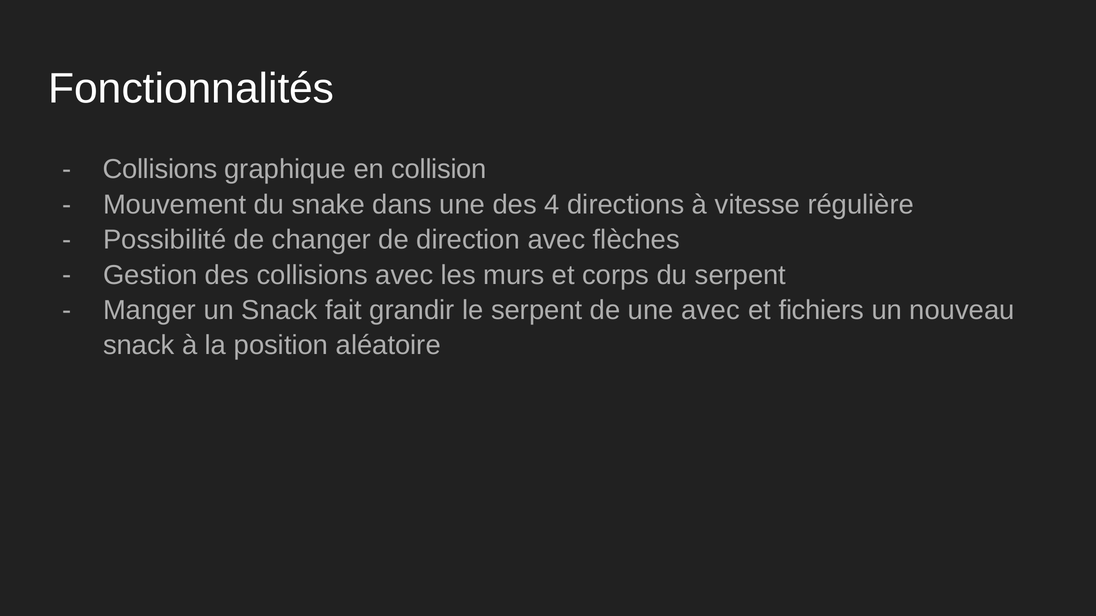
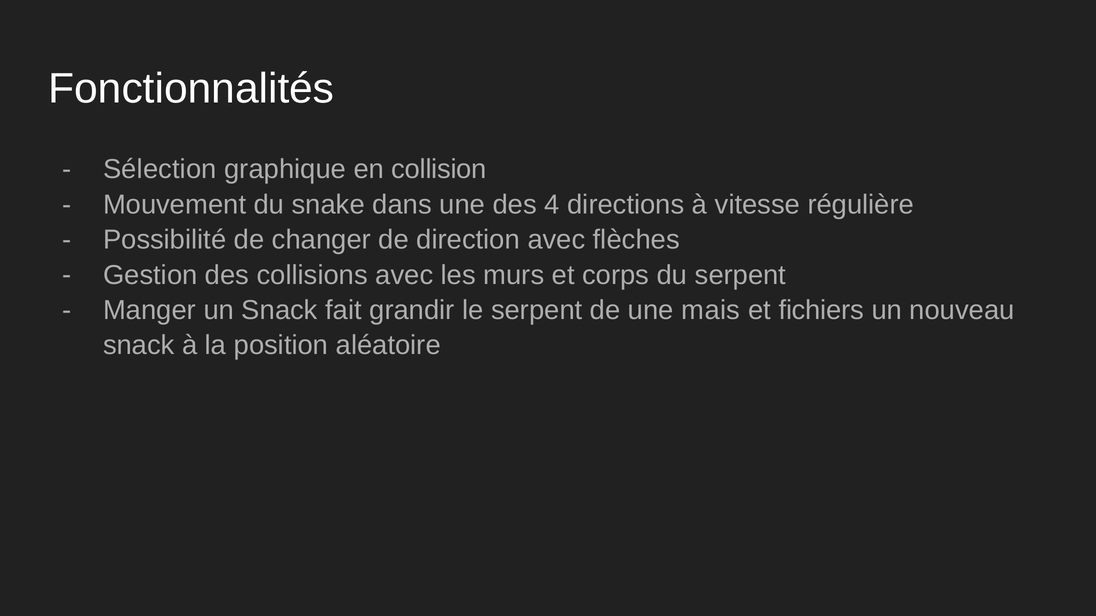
Collisions at (160, 169): Collisions -> Sélection
une avec: avec -> mais
